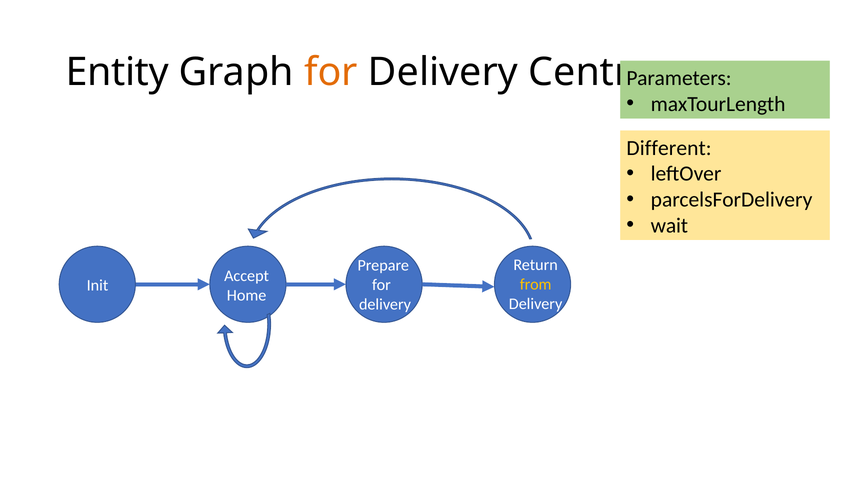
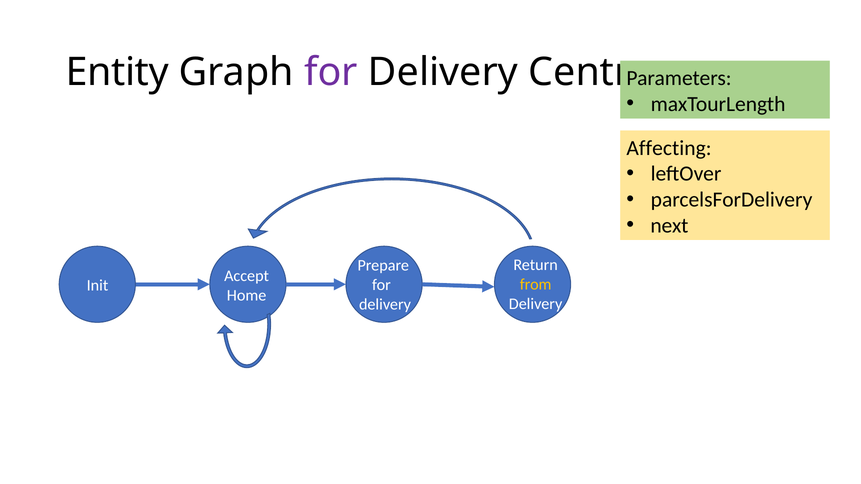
for at (331, 72) colour: orange -> purple
Different: Different -> Affecting
wait: wait -> next
